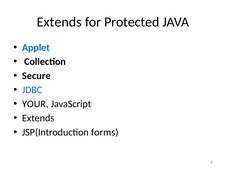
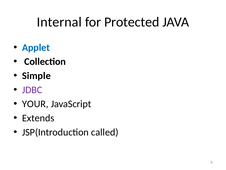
Extends at (59, 22): Extends -> Internal
Secure: Secure -> Simple
JDBC colour: blue -> purple
forms: forms -> called
